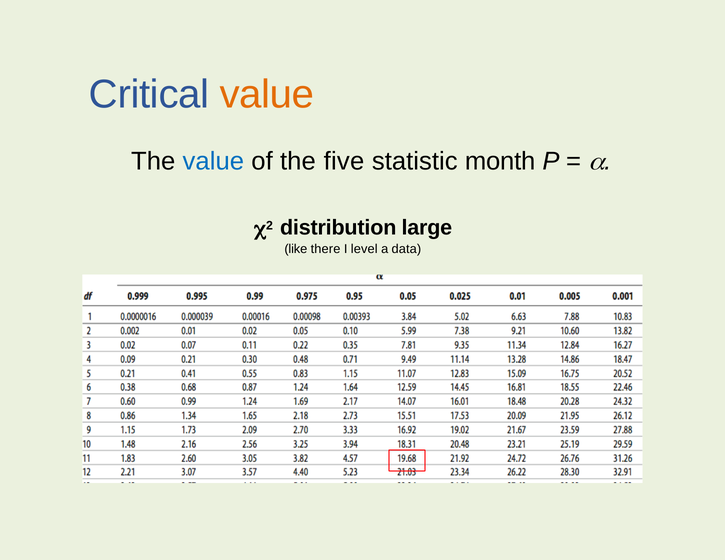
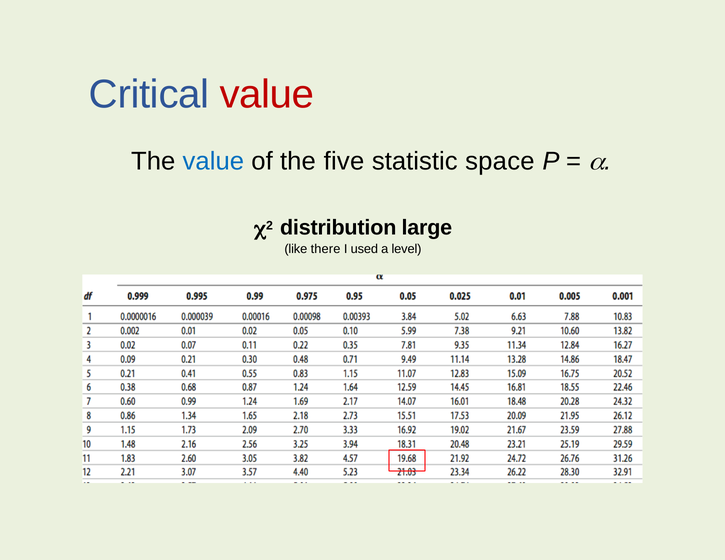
value at (267, 95) colour: orange -> red
month: month -> space
level: level -> used
data: data -> level
